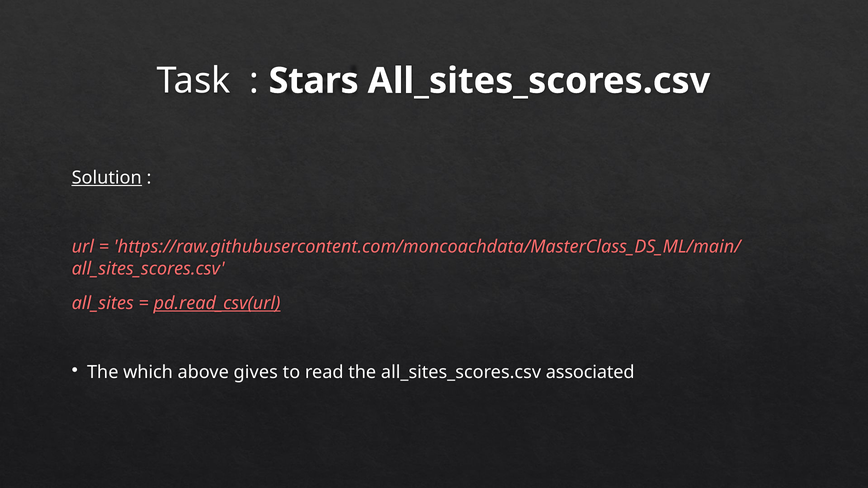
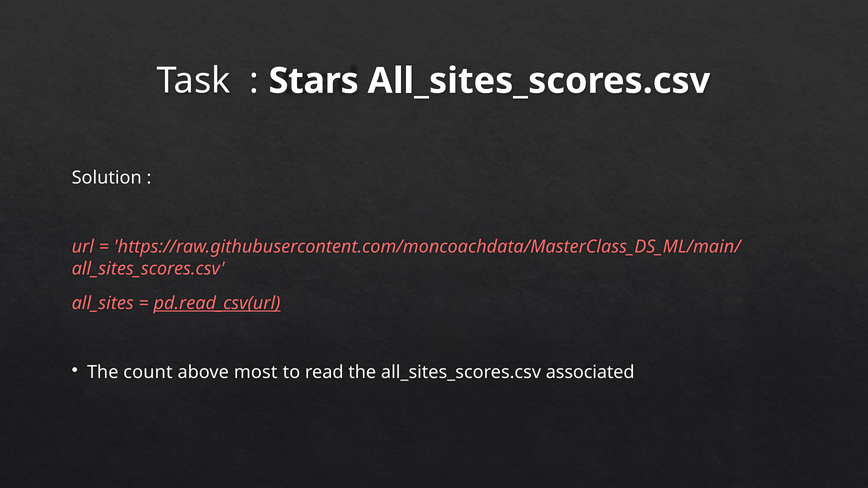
Solution underline: present -> none
which: which -> count
gives: gives -> most
